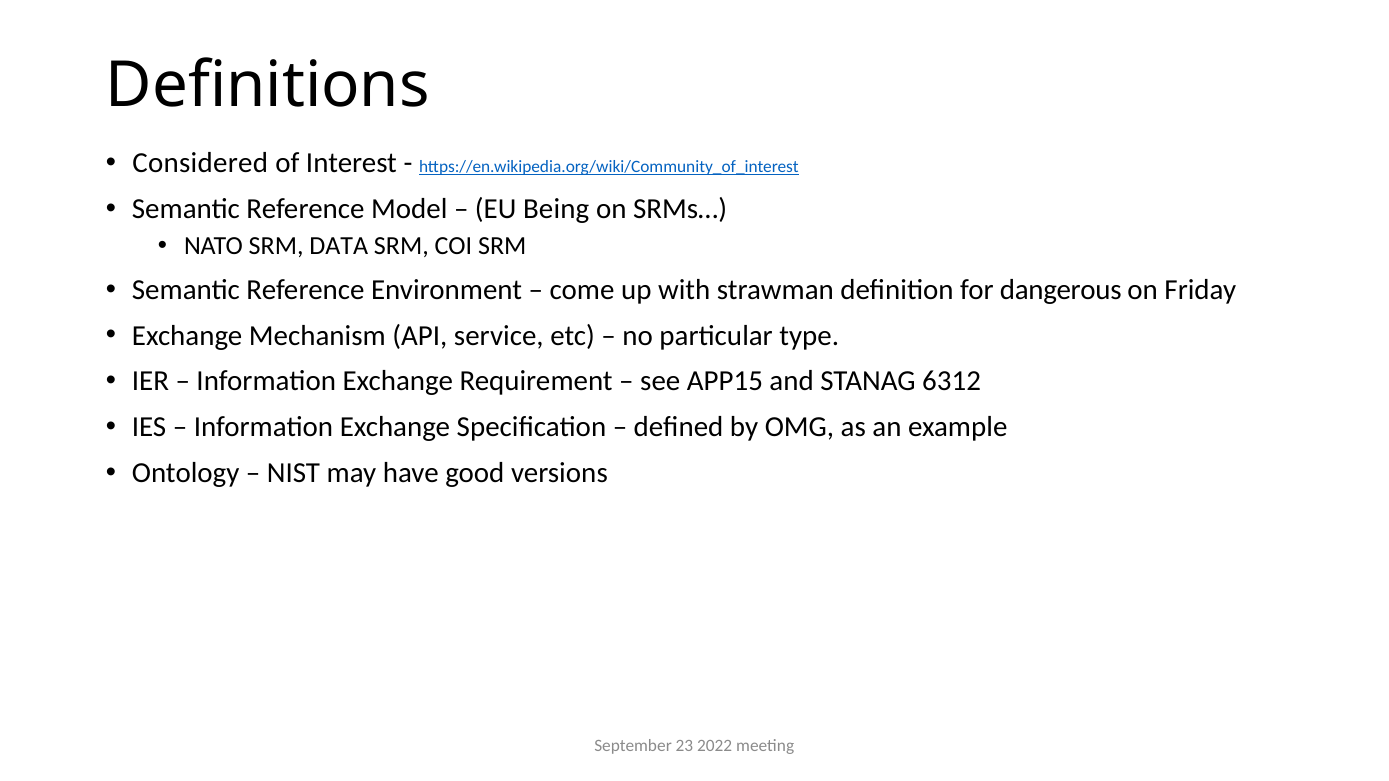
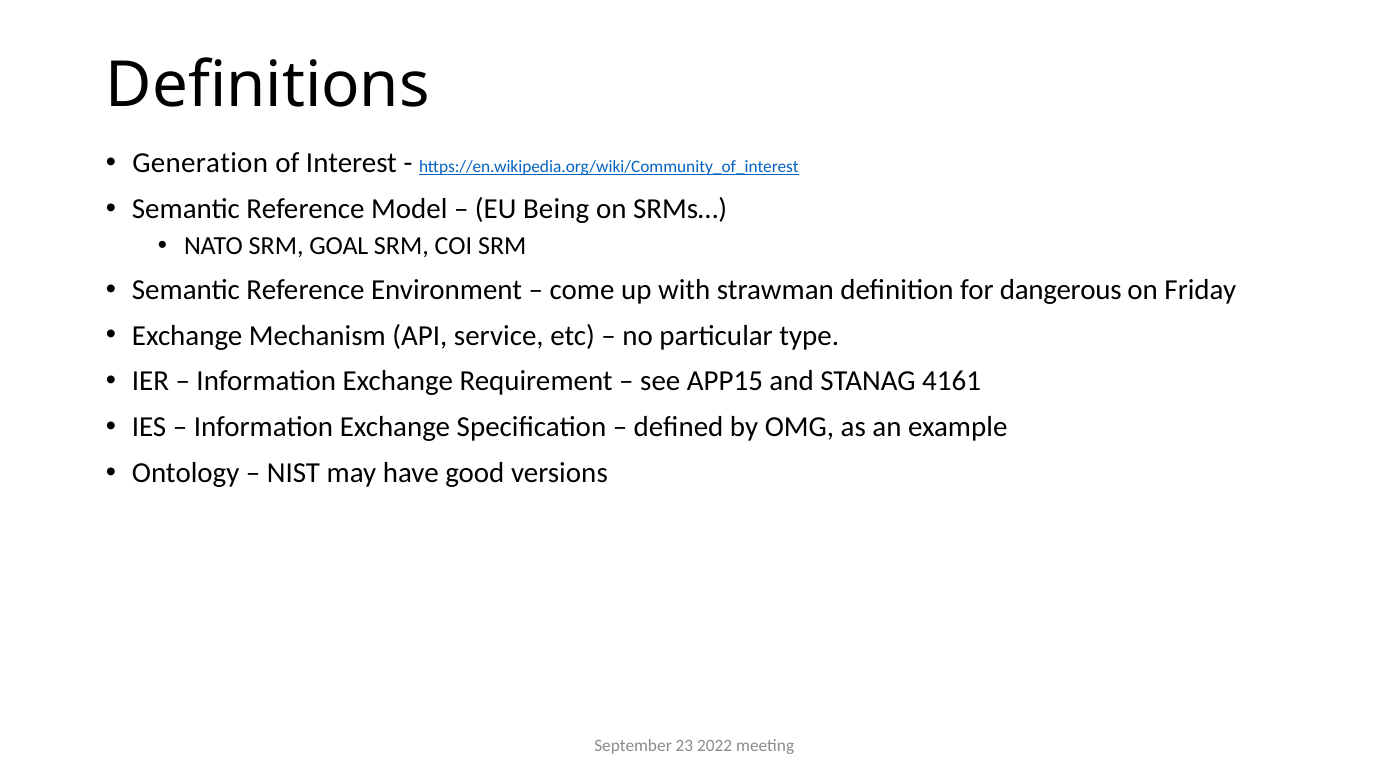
Considered: Considered -> Generation
DATA: DATA -> GOAL
6312: 6312 -> 4161
